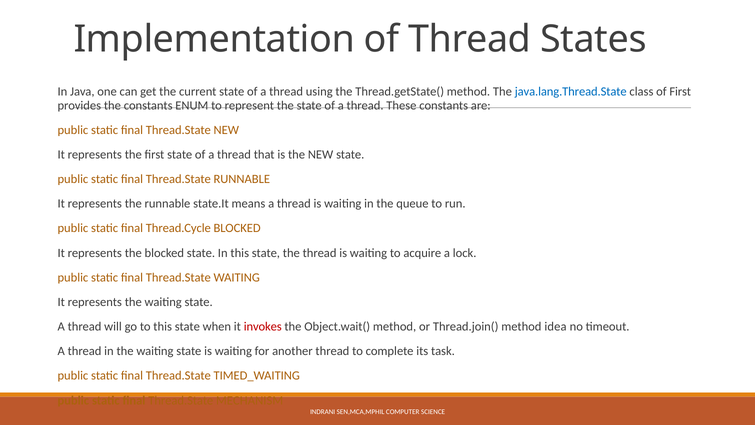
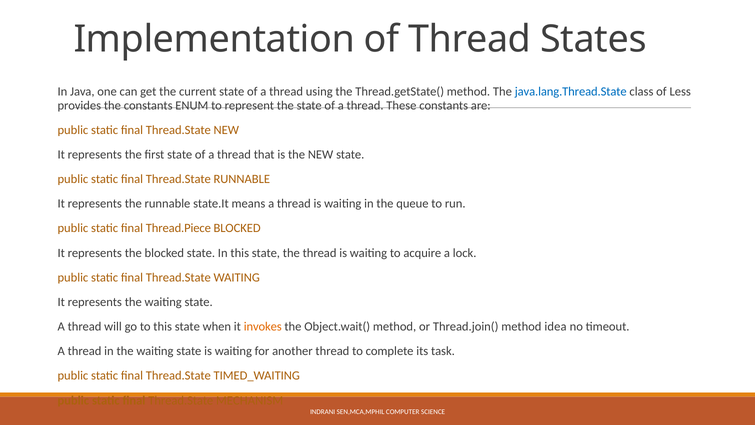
of First: First -> Less
Thread.Cycle: Thread.Cycle -> Thread.Piece
invokes colour: red -> orange
